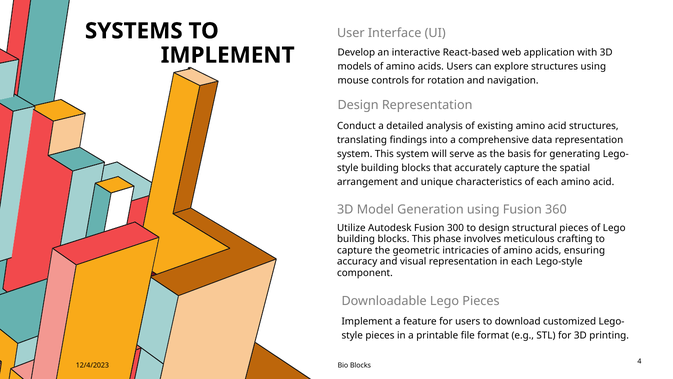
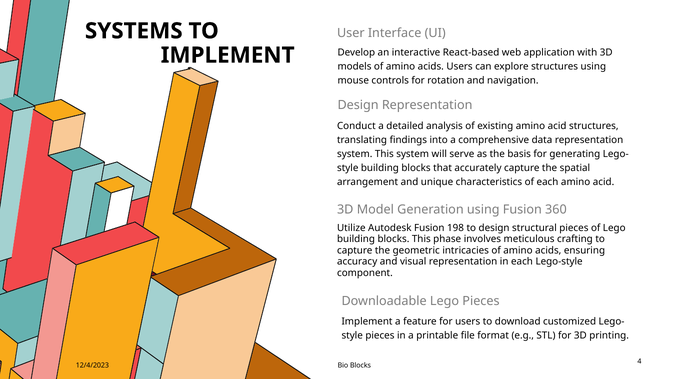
300: 300 -> 198
